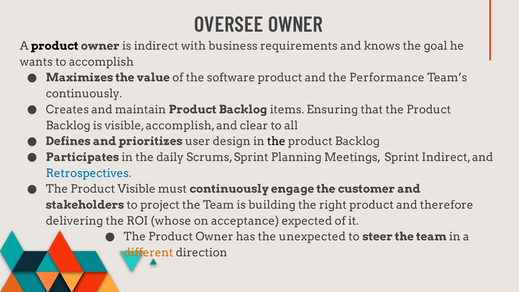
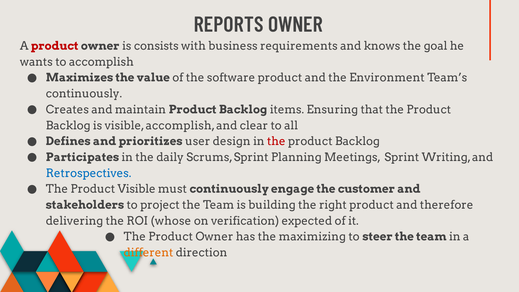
OVERSEE: OVERSEE -> REPORTS
product at (55, 46) colour: black -> red
is indirect: indirect -> consists
Performance: Performance -> Environment
the at (276, 141) colour: black -> red
Sprint Indirect: Indirect -> Writing
acceptance: acceptance -> verification
unexpected: unexpected -> maximizing
